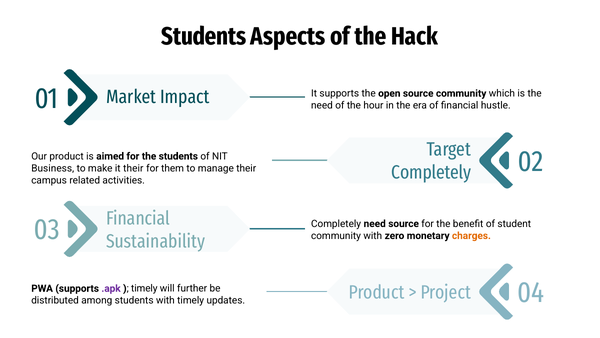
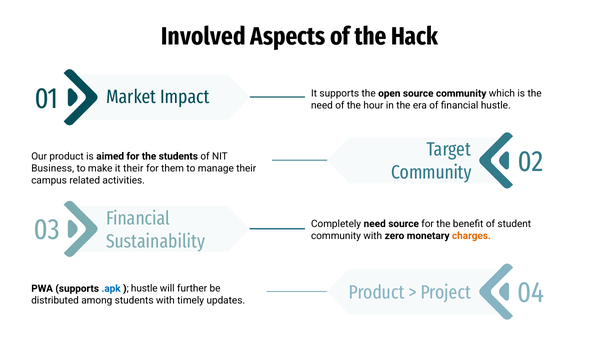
Students at (204, 36): Students -> Involved
Completely at (431, 172): Completely -> Community
.apk colour: purple -> blue
timely at (144, 288): timely -> hustle
